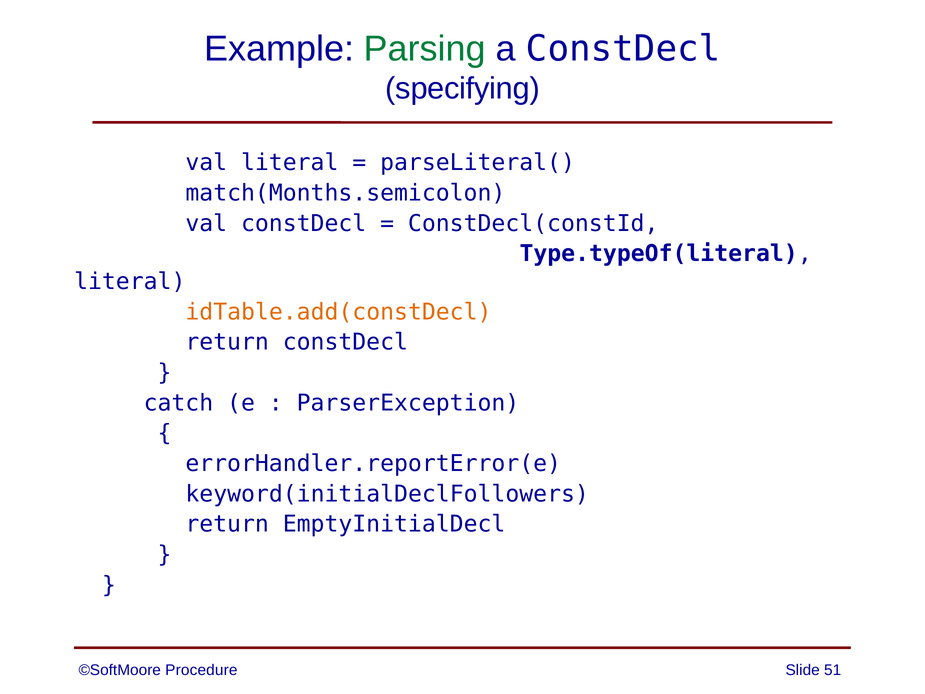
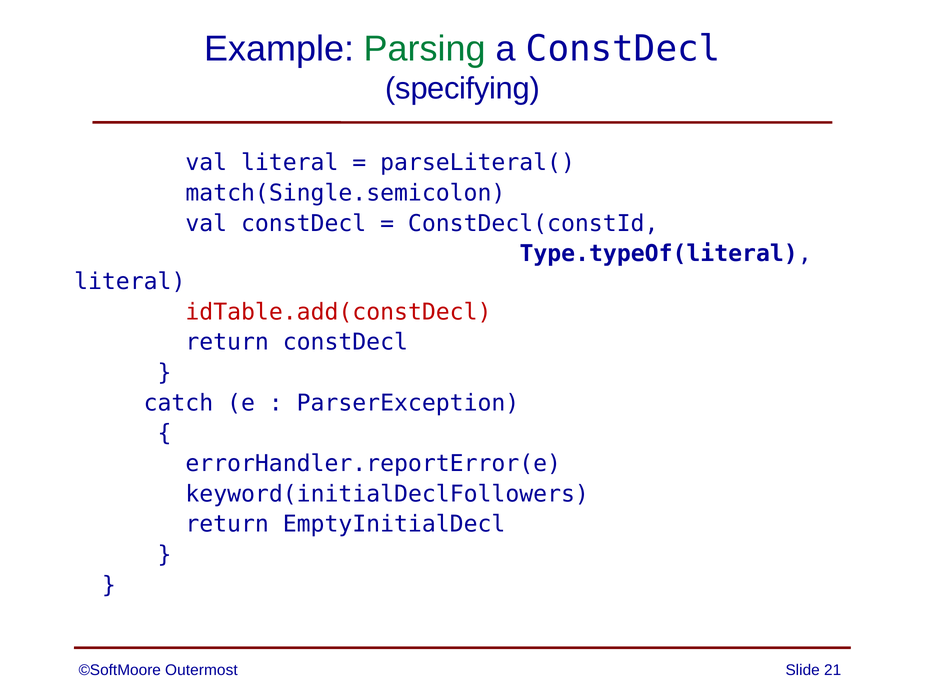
match(Months.semicolon: match(Months.semicolon -> match(Single.semicolon
idTable.add(constDecl colour: orange -> red
Procedure: Procedure -> Outermost
51: 51 -> 21
